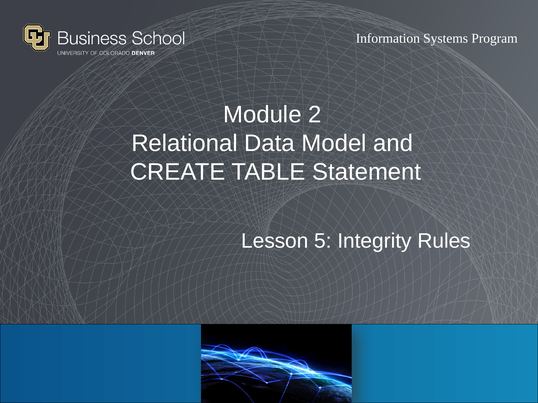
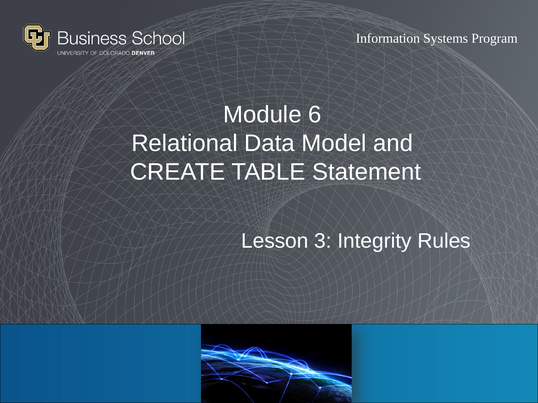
2: 2 -> 6
5: 5 -> 3
